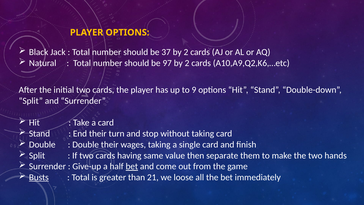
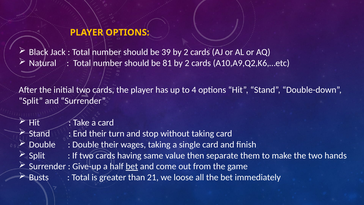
37: 37 -> 39
97: 97 -> 81
9: 9 -> 4
Busts underline: present -> none
